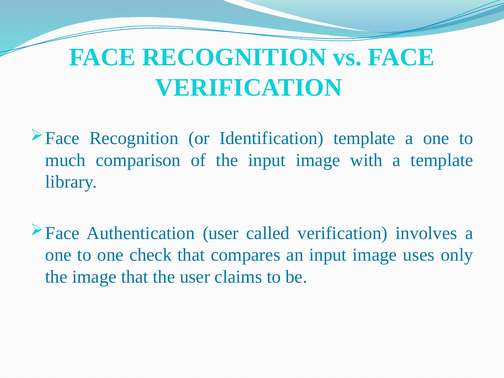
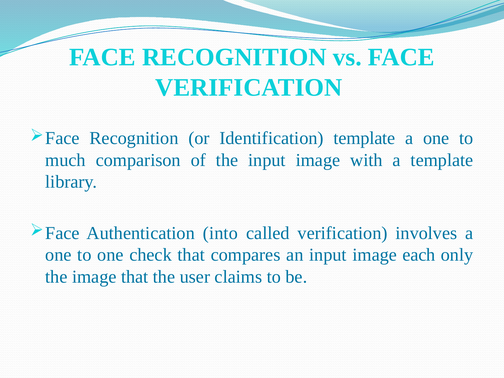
Authentication user: user -> into
uses: uses -> each
